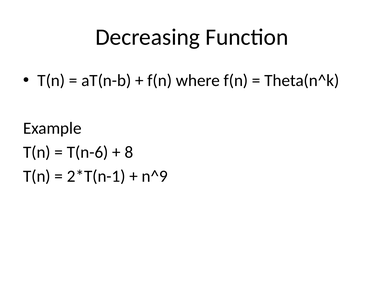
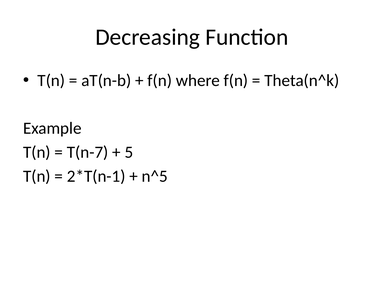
T(n-6: T(n-6 -> T(n-7
8: 8 -> 5
n^9: n^9 -> n^5
